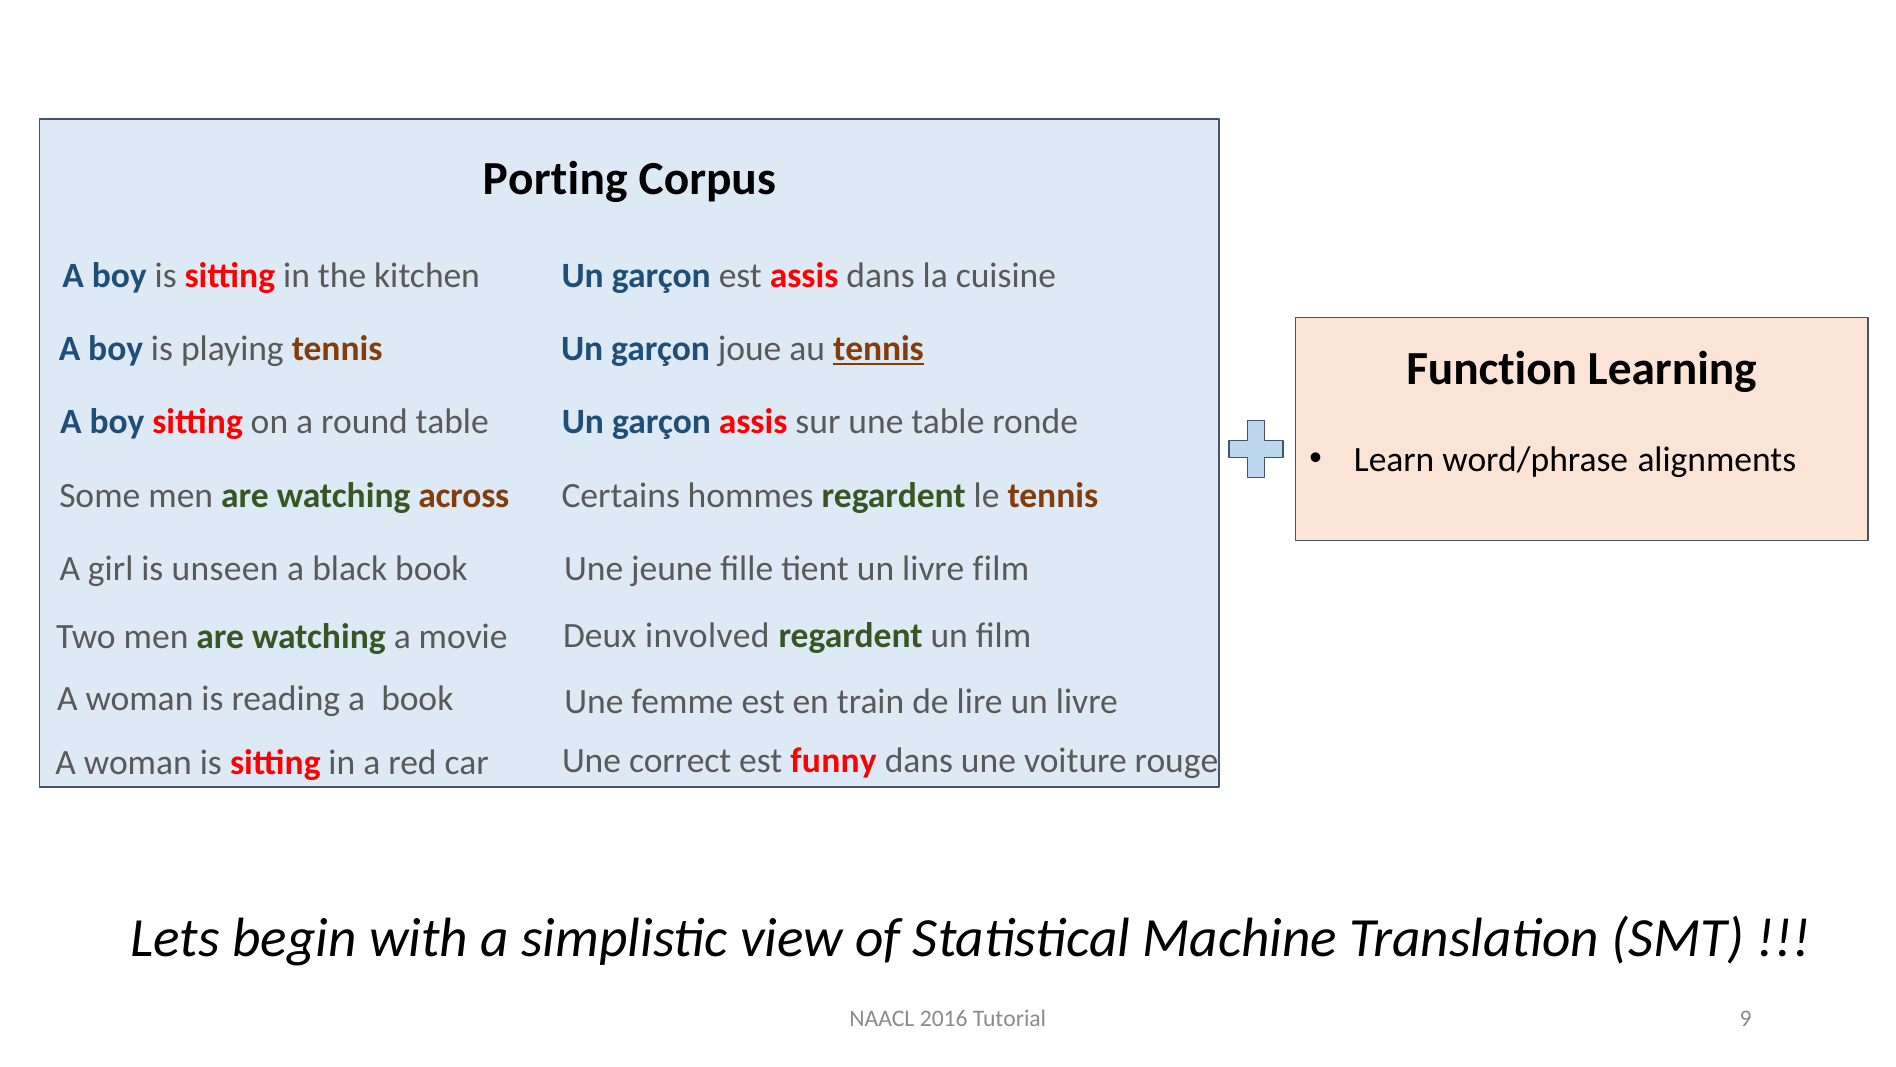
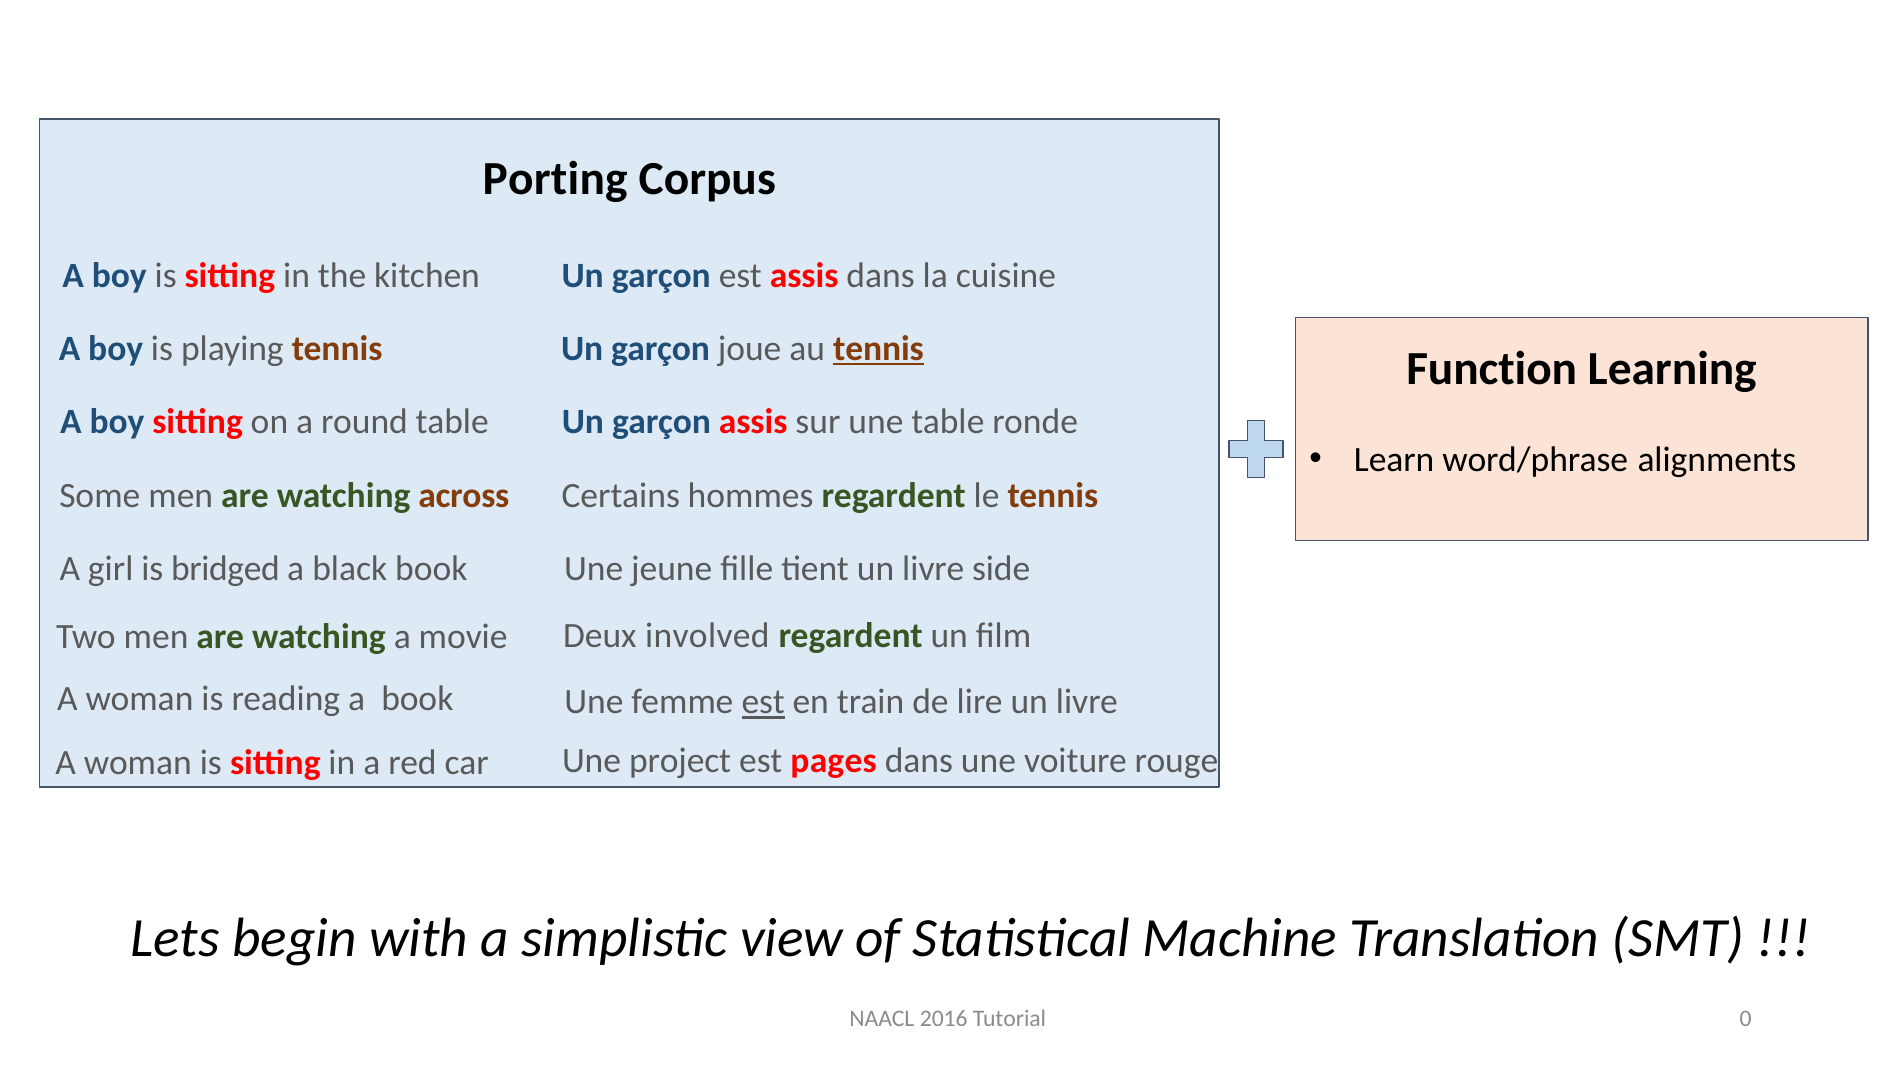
unseen: unseen -> bridged
livre film: film -> side
est at (763, 702) underline: none -> present
correct: correct -> project
funny: funny -> pages
9: 9 -> 0
